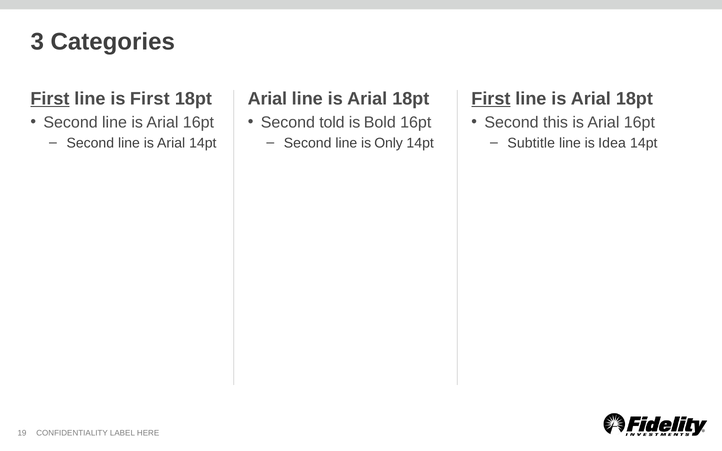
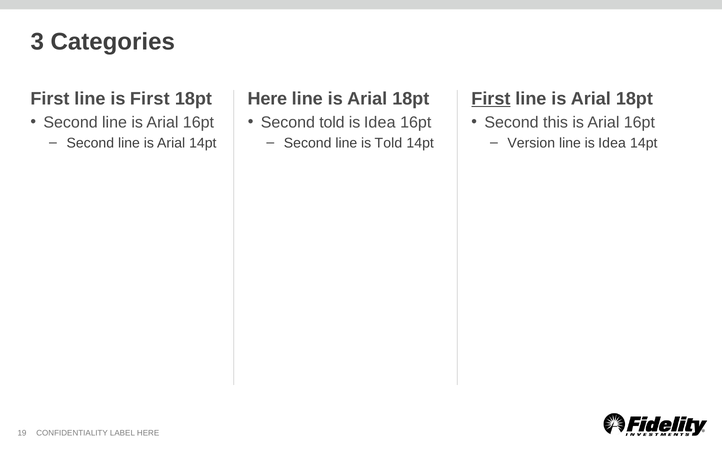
First at (50, 99) underline: present -> none
Arial at (267, 99): Arial -> Here
Bold at (380, 122): Bold -> Idea
is Only: Only -> Told
Subtitle: Subtitle -> Version
